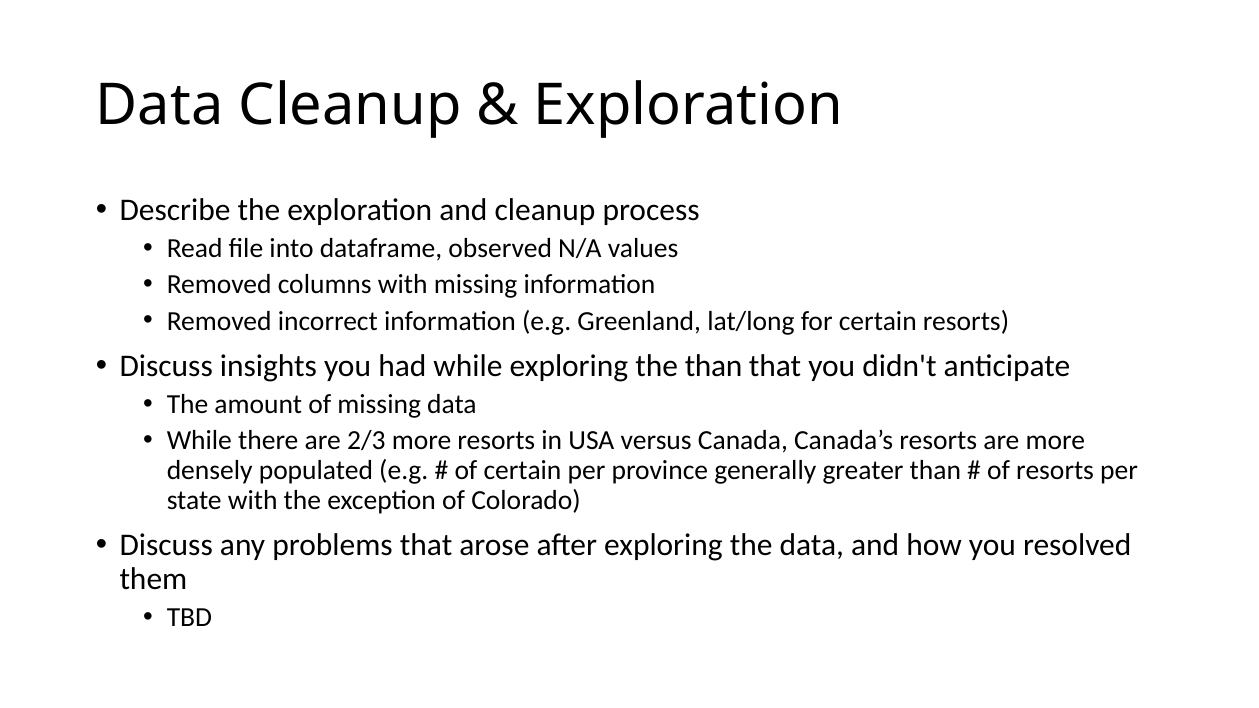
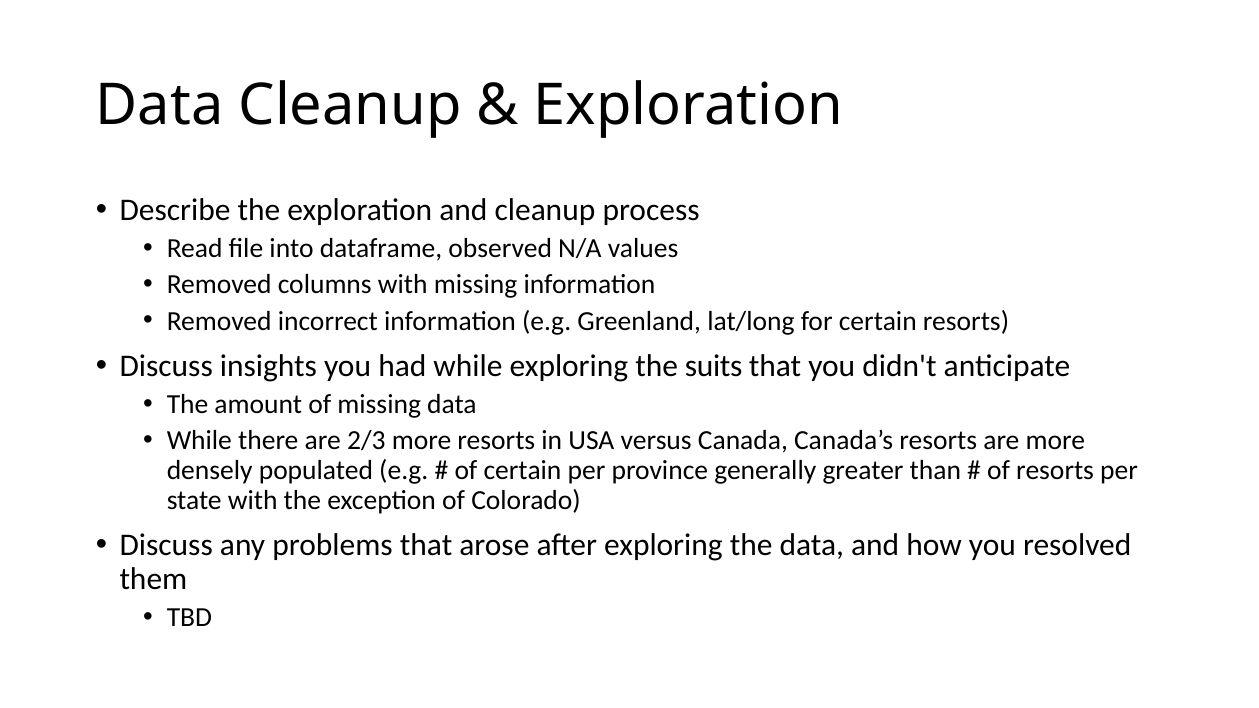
the than: than -> suits
